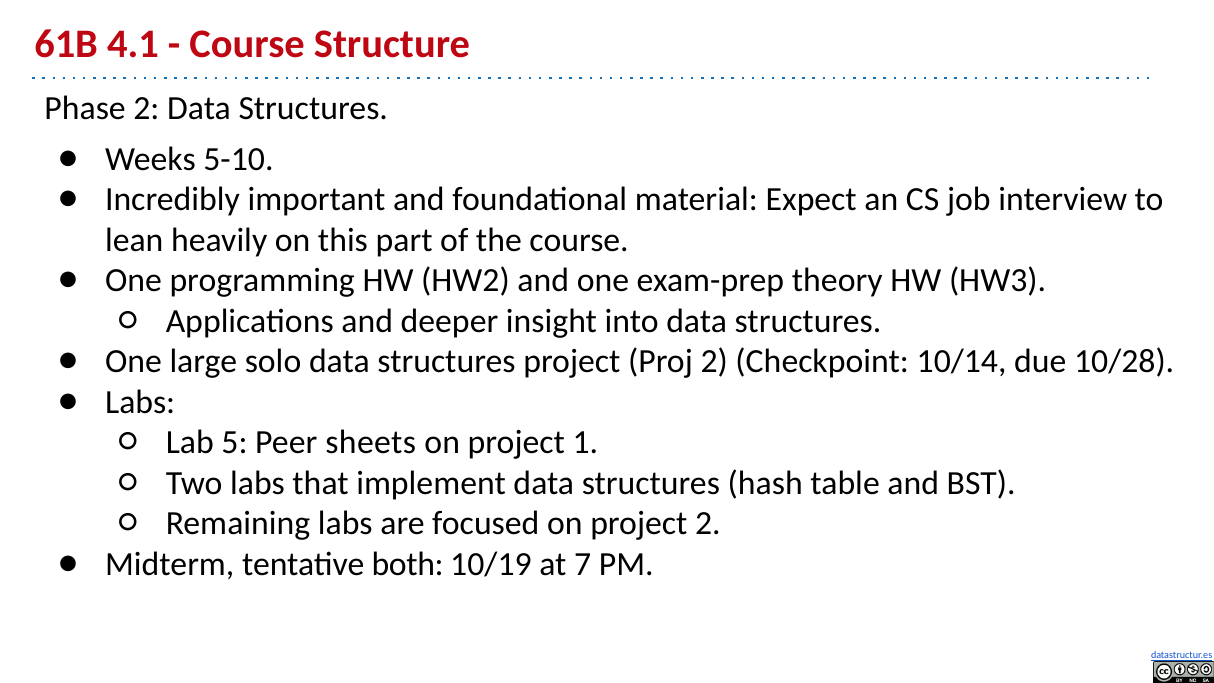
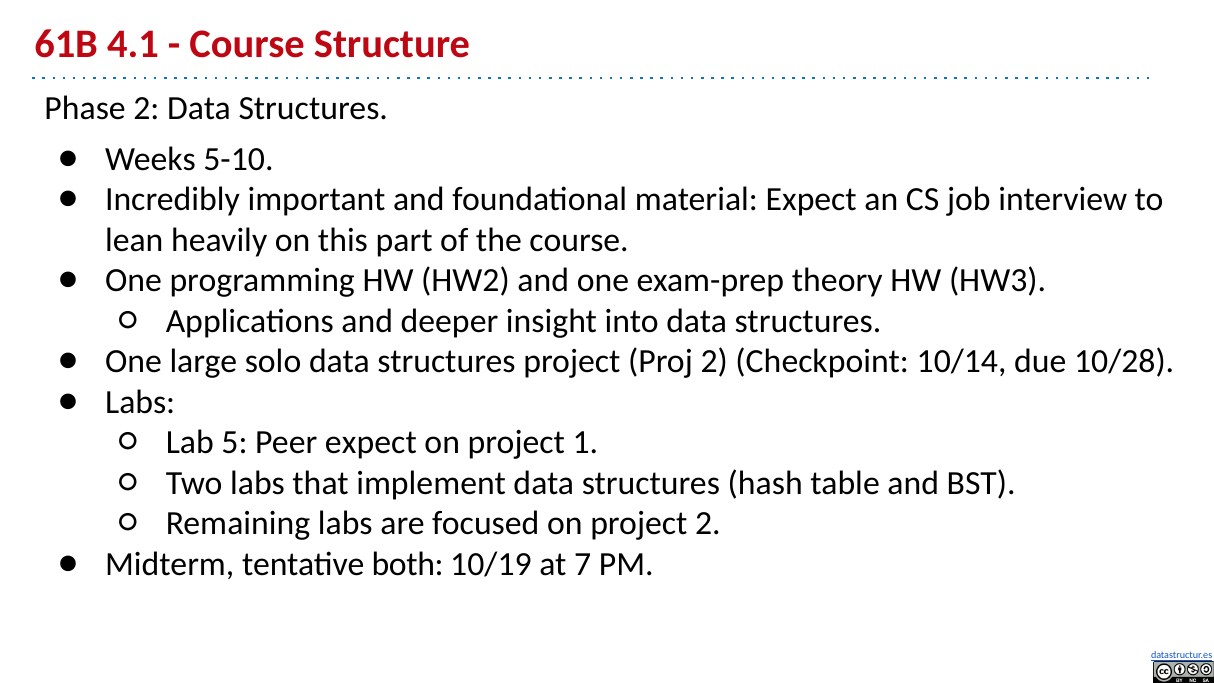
Peer sheets: sheets -> expect
